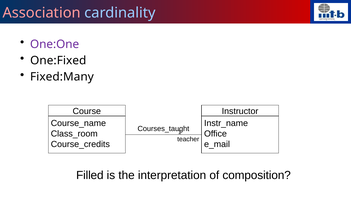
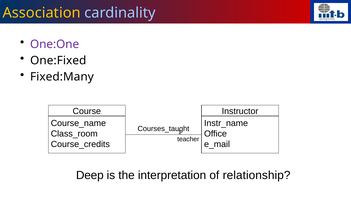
Association colour: pink -> yellow
Filled: Filled -> Deep
composition: composition -> relationship
